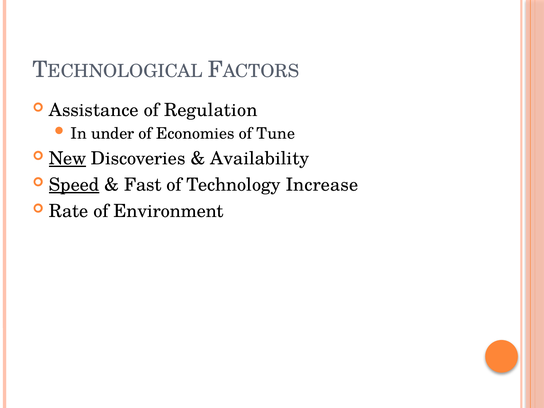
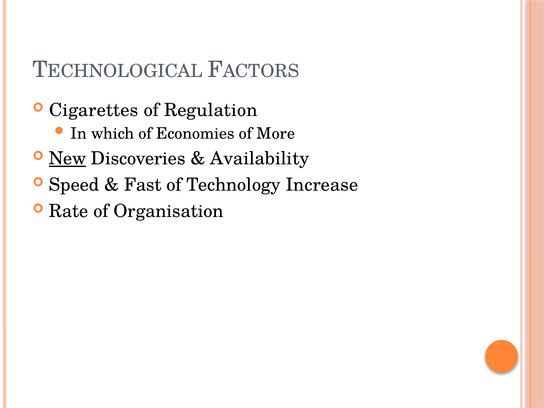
Assistance: Assistance -> Cigarettes
under: under -> which
Tune: Tune -> More
Speed underline: present -> none
Environment: Environment -> Organisation
